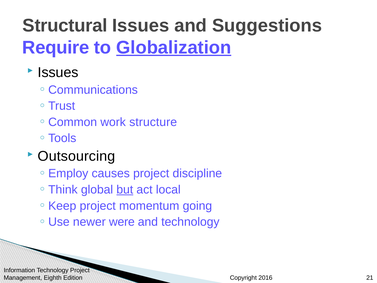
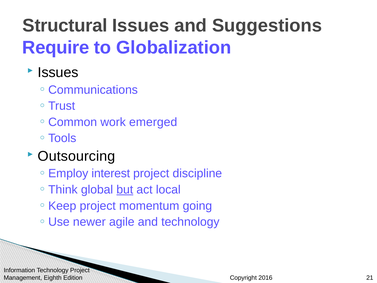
Globalization underline: present -> none
structure: structure -> emerged
causes: causes -> interest
were: were -> agile
